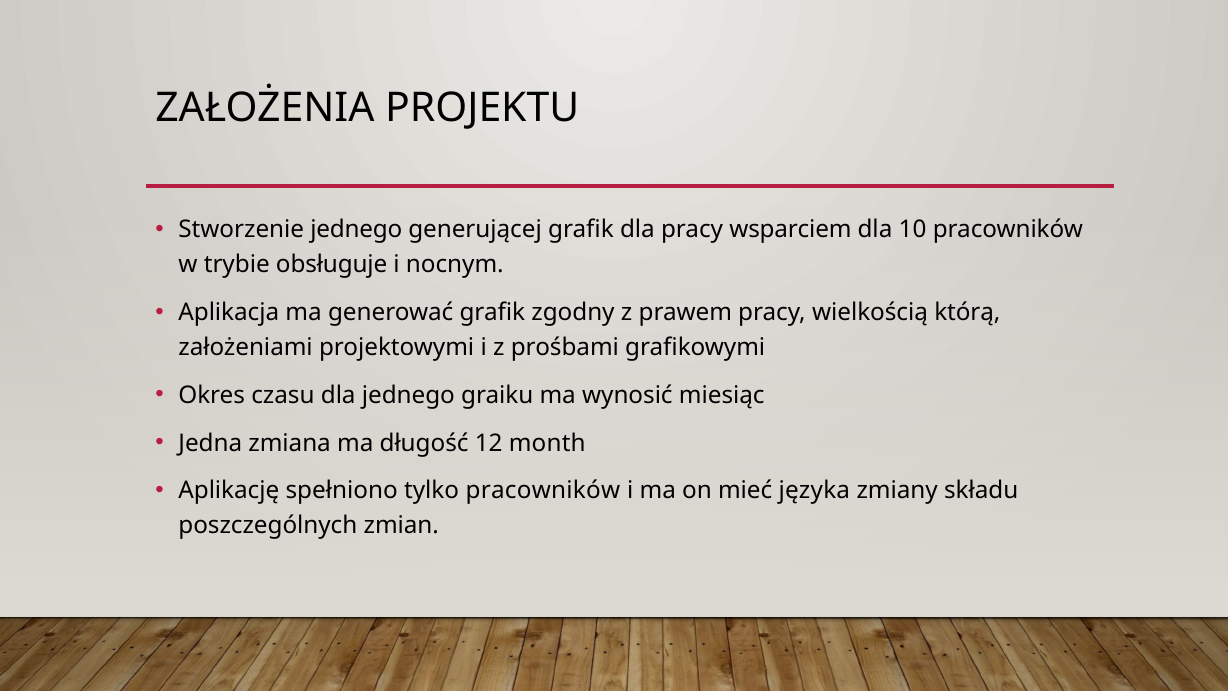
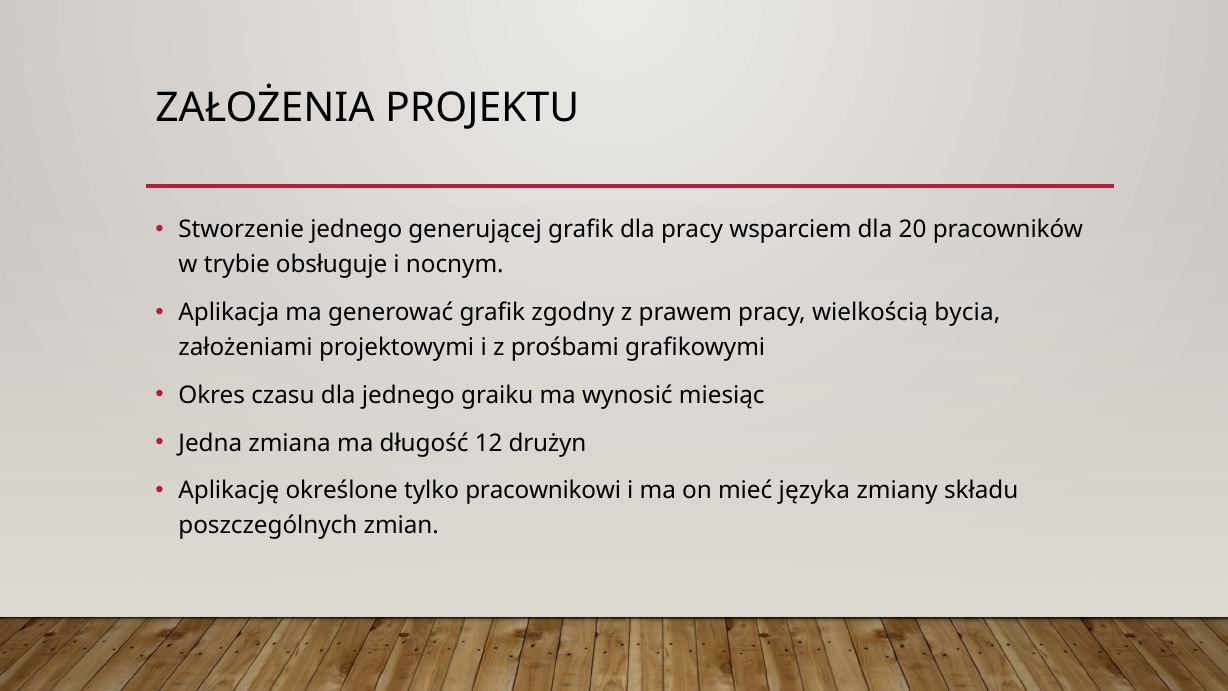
10: 10 -> 20
którą: którą -> bycia
month: month -> drużyn
spełniono: spełniono -> określone
tylko pracowników: pracowników -> pracownikowi
